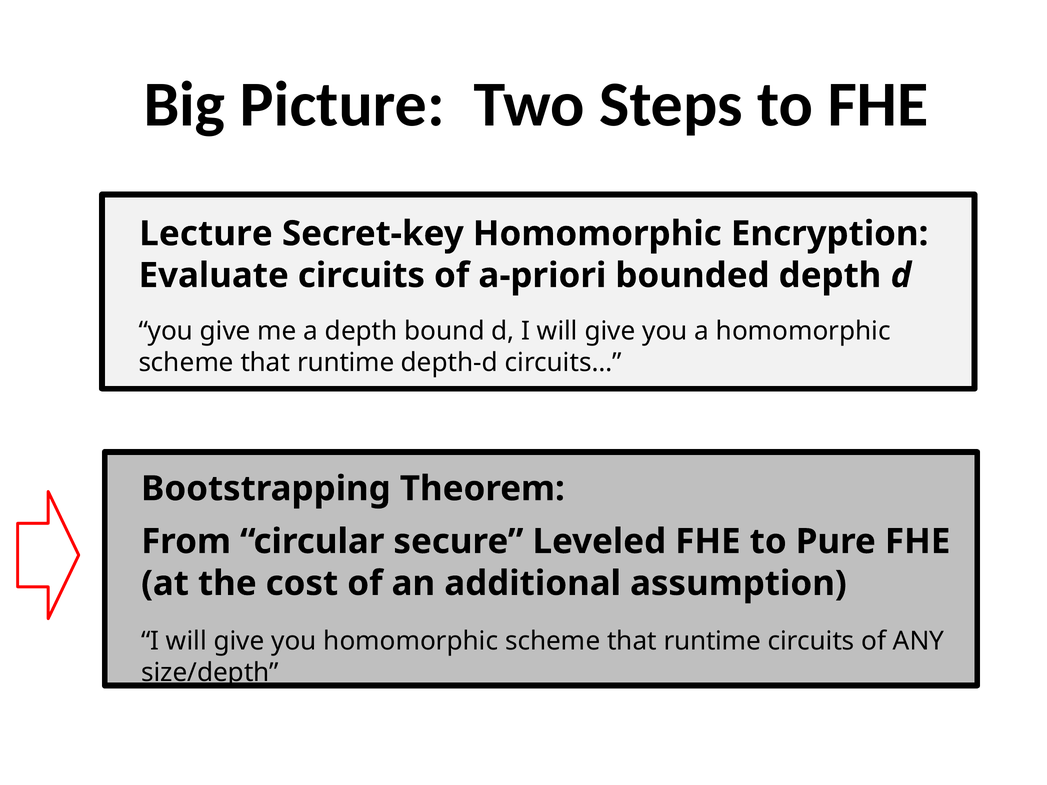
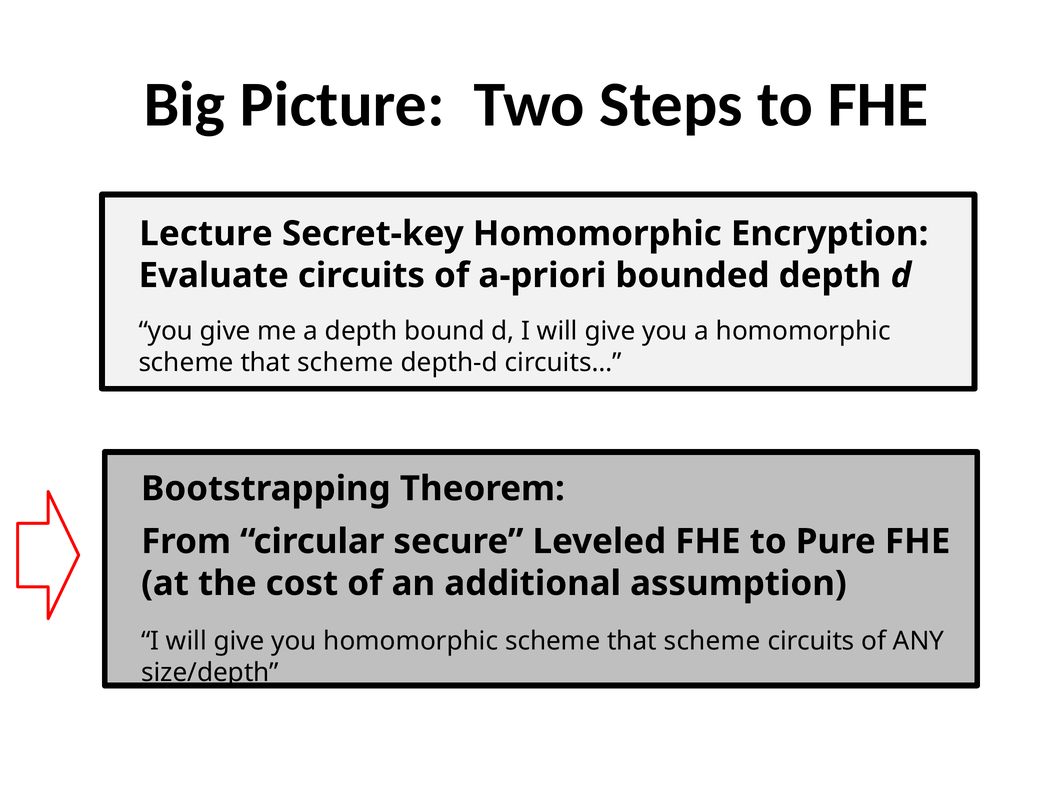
runtime at (346, 363): runtime -> scheme
runtime at (712, 641): runtime -> scheme
